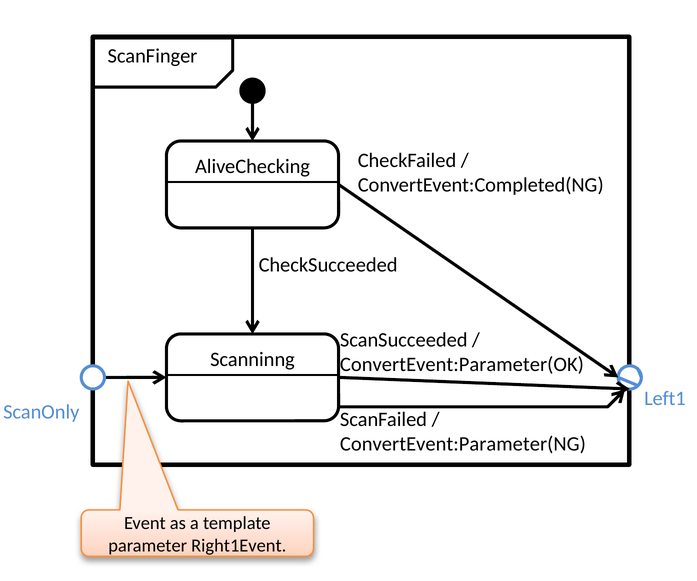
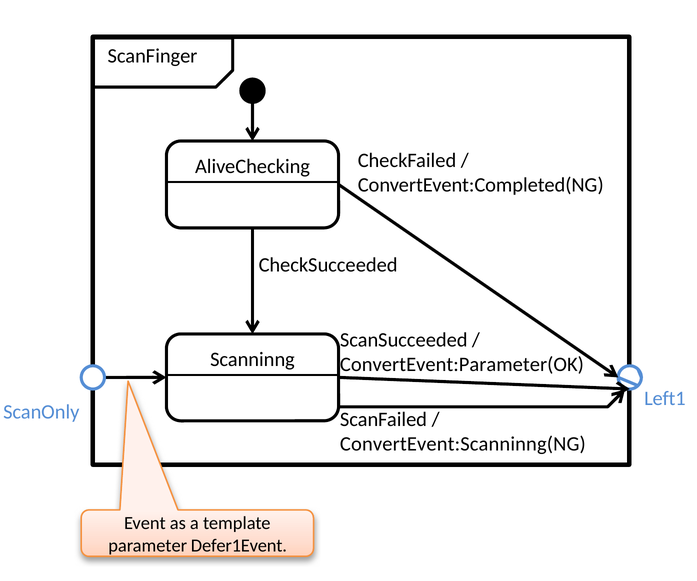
ConvertEvent:Parameter(NG: ConvertEvent:Parameter(NG -> ConvertEvent:Scanninng(NG
Right1Event: Right1Event -> Defer1Event
